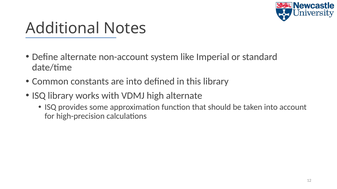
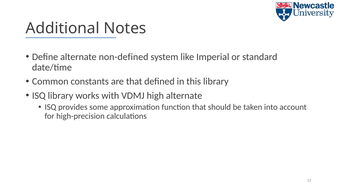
non-account: non-account -> non-defined
are into: into -> that
